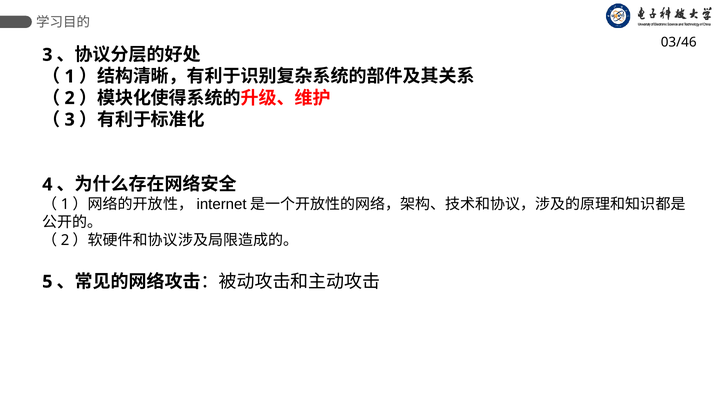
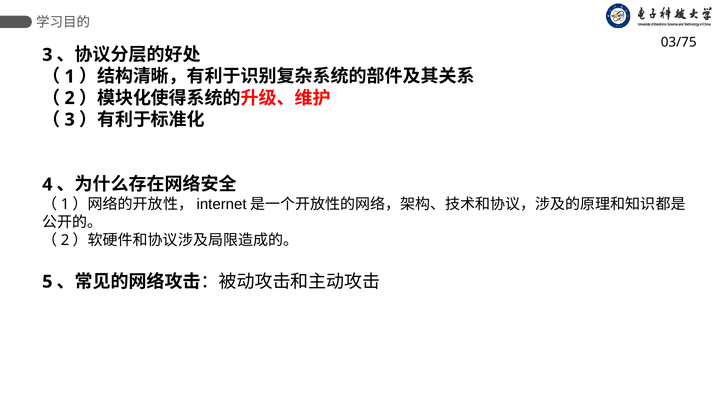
03/46: 03/46 -> 03/75
